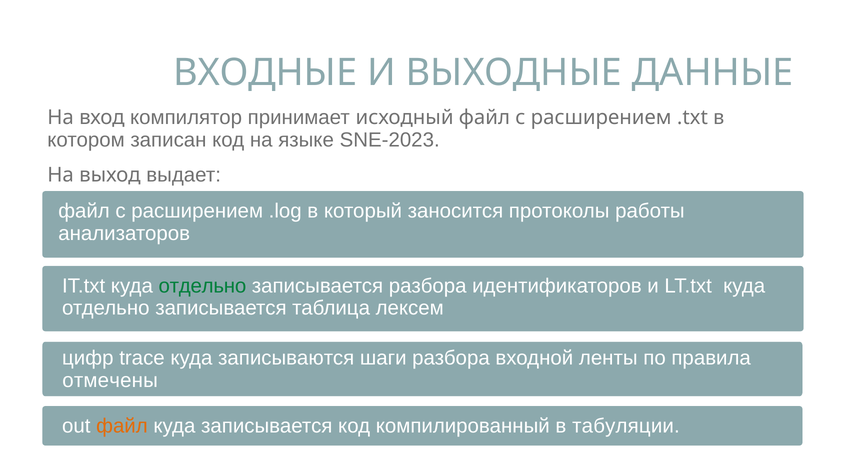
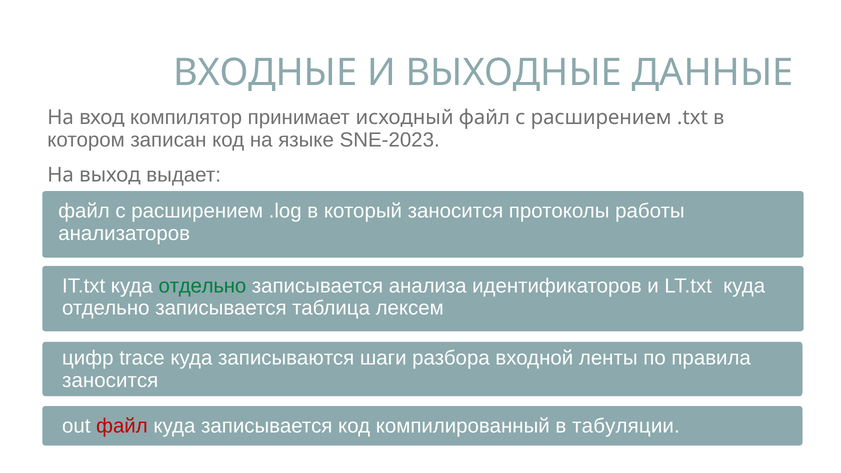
записывается разбора: разбора -> анализа
отмечены at (110, 380): отмечены -> заносится
файл at (122, 426) colour: orange -> red
